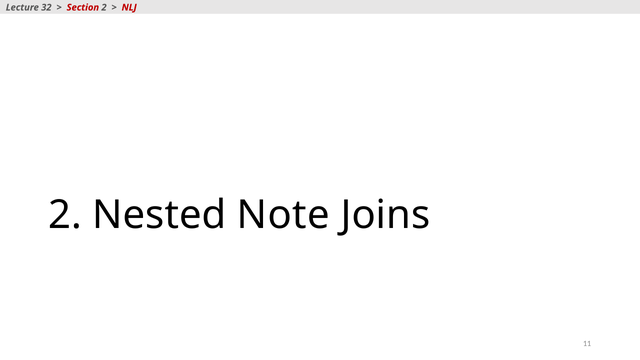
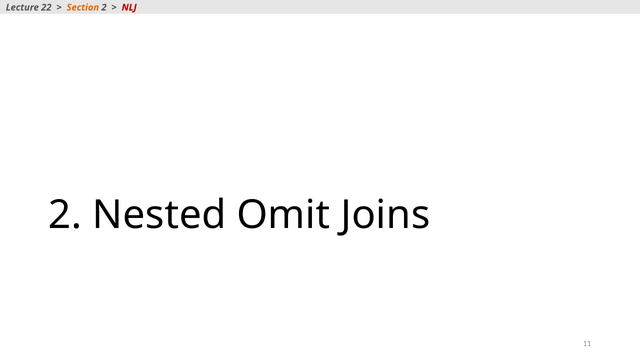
32: 32 -> 22
Section colour: red -> orange
Note: Note -> Omit
